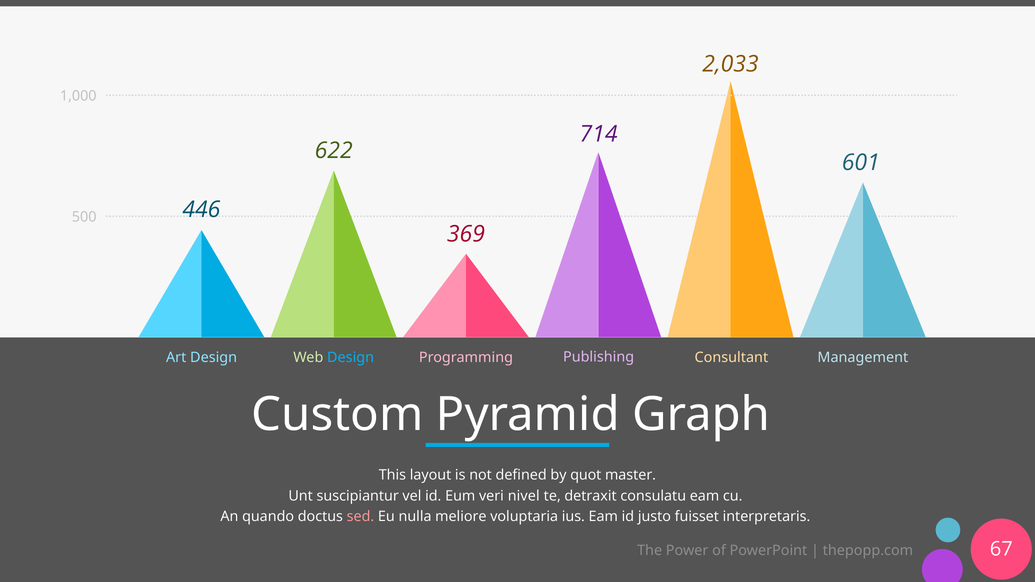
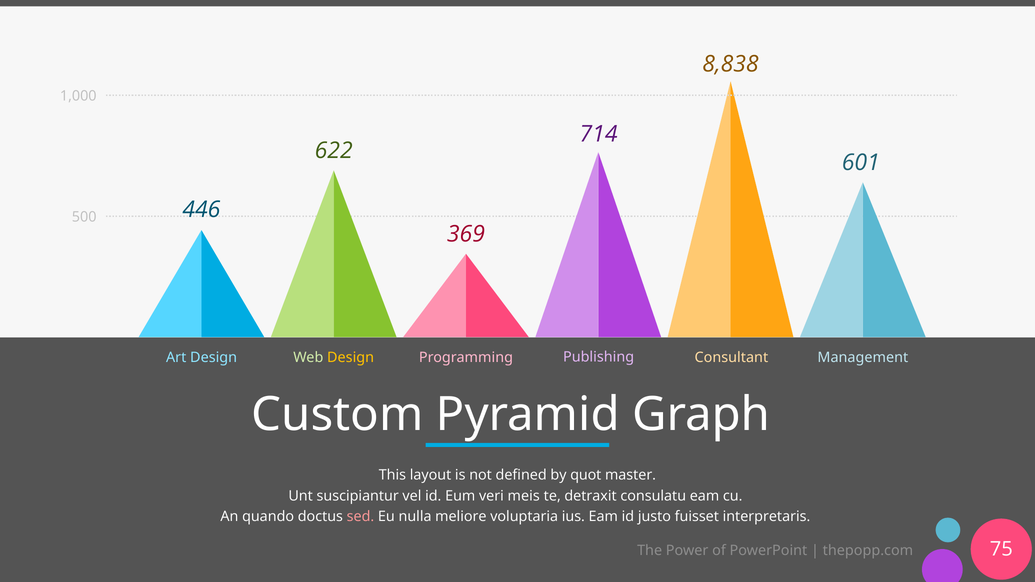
2,033: 2,033 -> 8,838
Design at (351, 358) colour: light blue -> yellow
nivel: nivel -> meis
67: 67 -> 75
